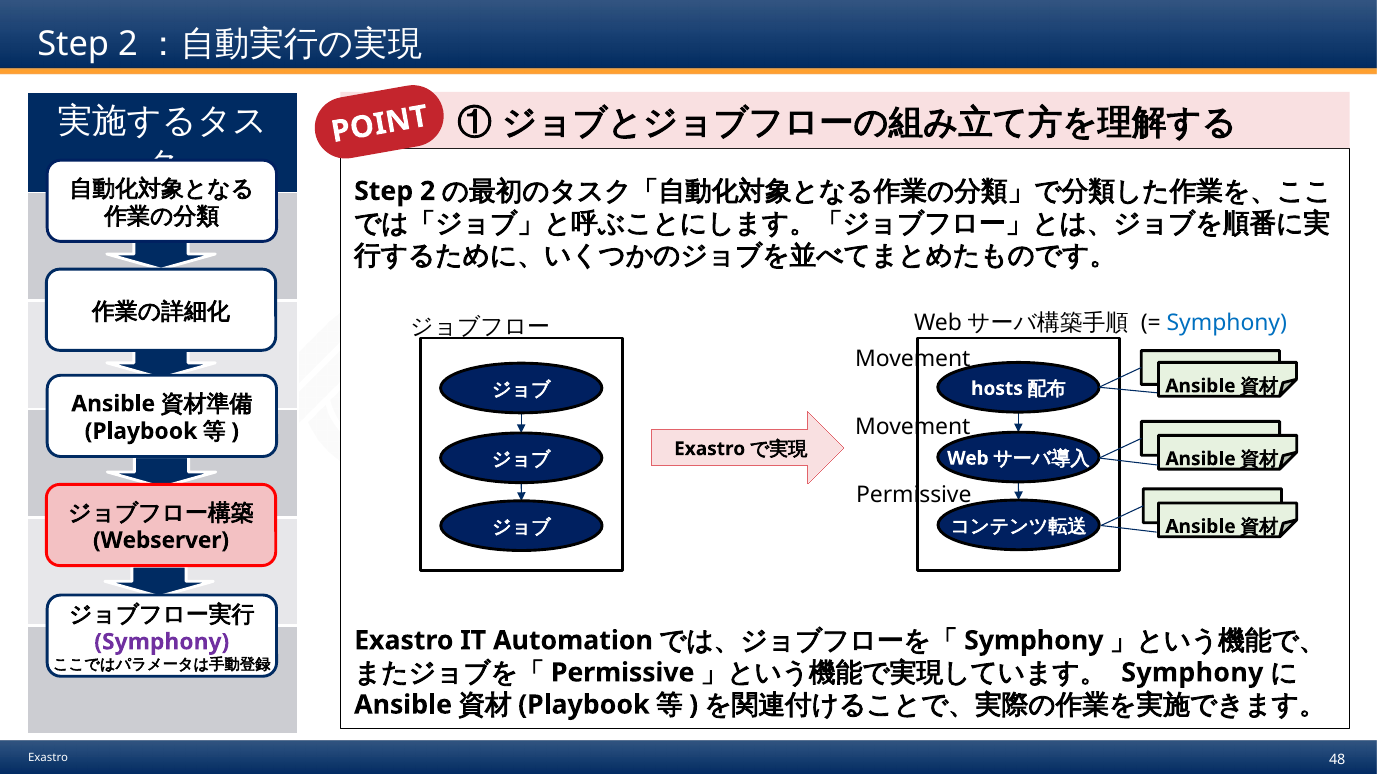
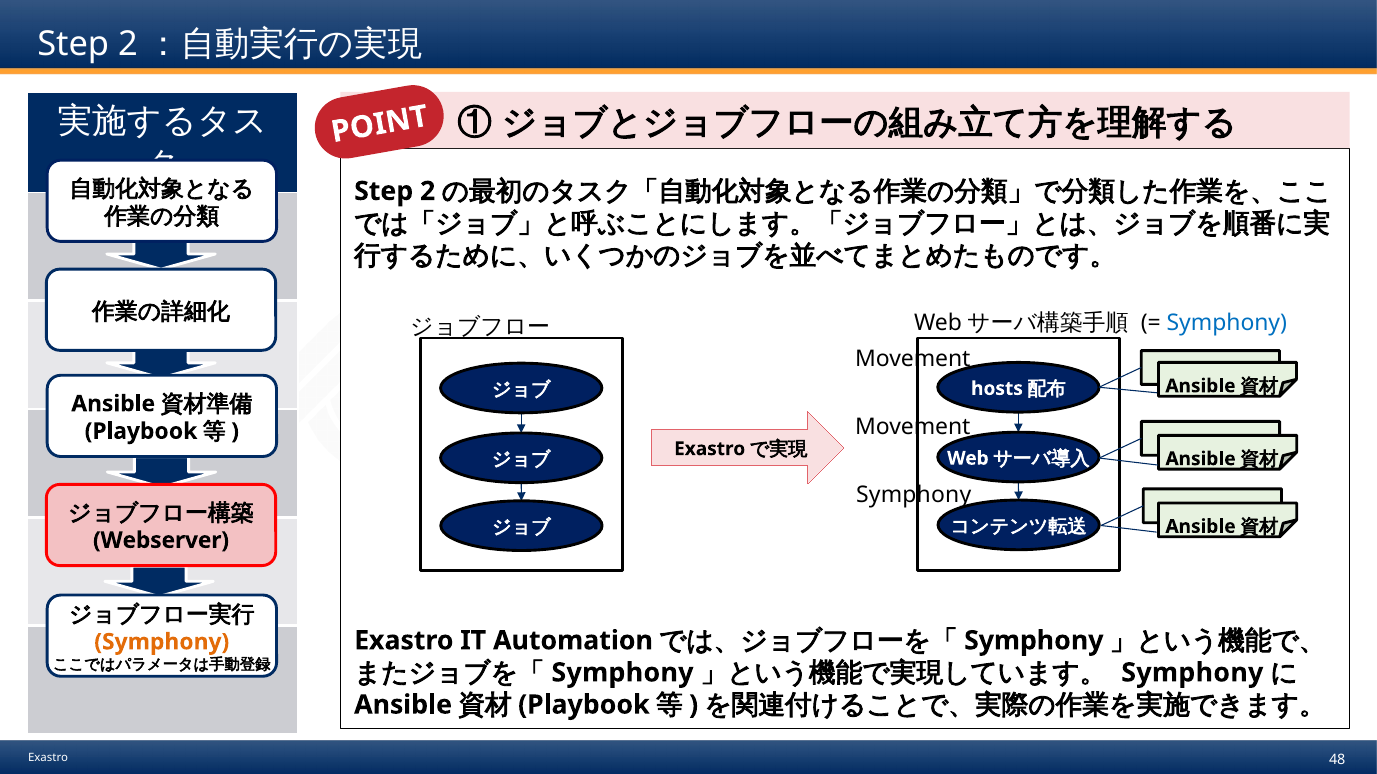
Permissive at (914, 495): Permissive -> Symphony
Symphony at (162, 642) colour: purple -> orange
Permissive at (623, 673): Permissive -> Symphony
